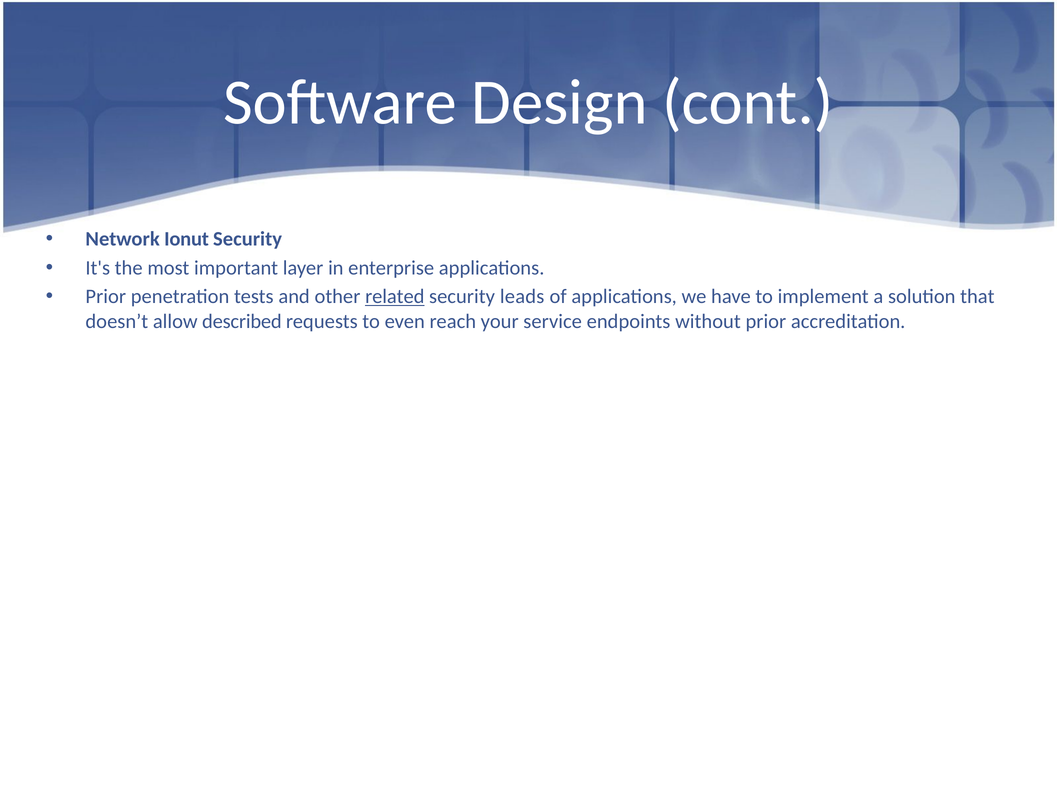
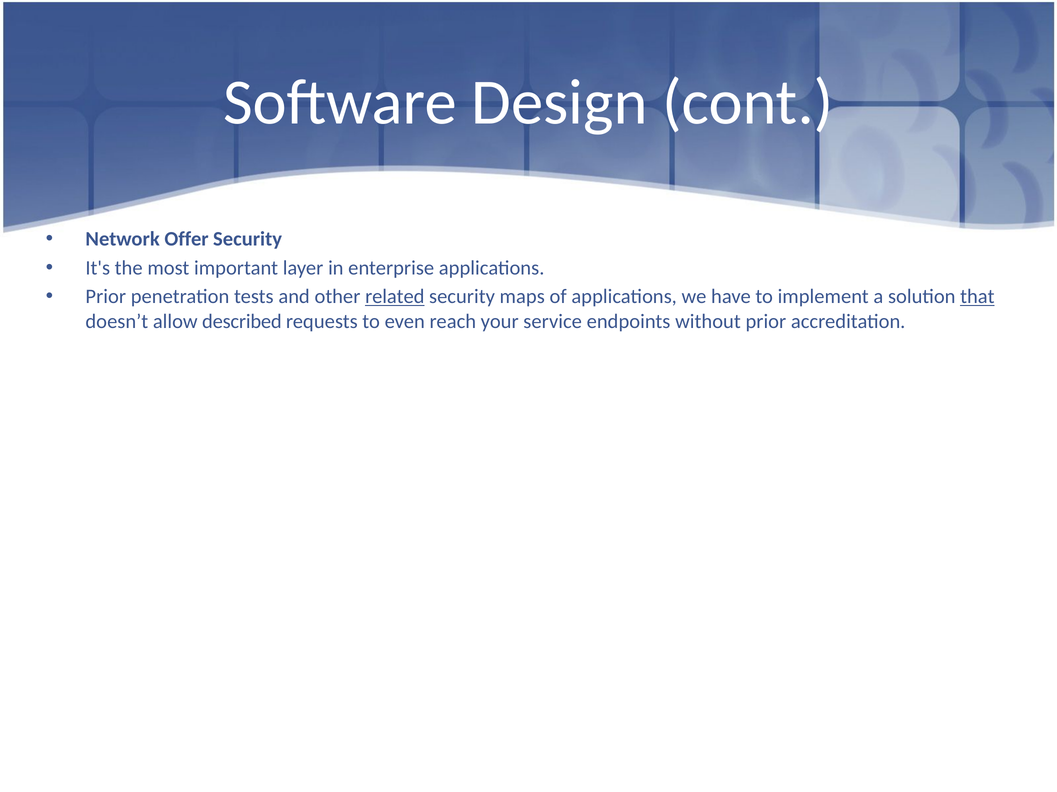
Ionut: Ionut -> Offer
leads: leads -> maps
that underline: none -> present
